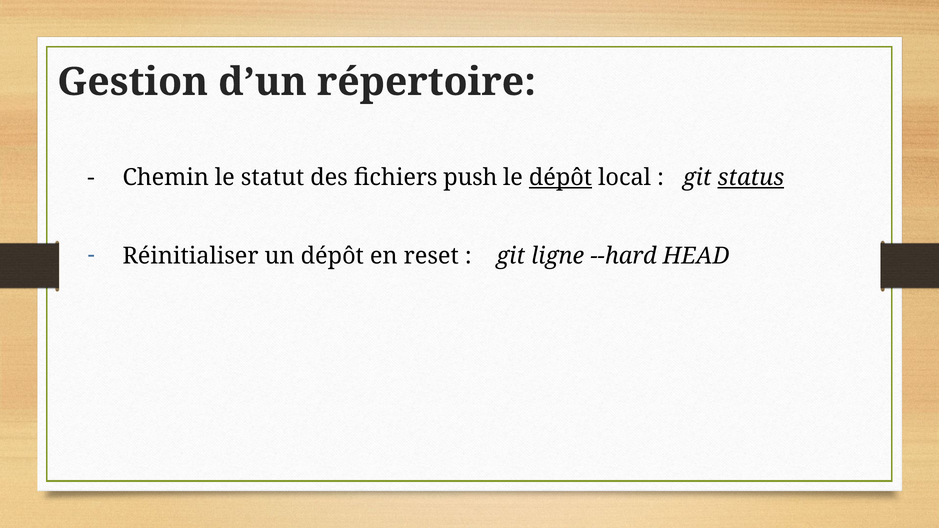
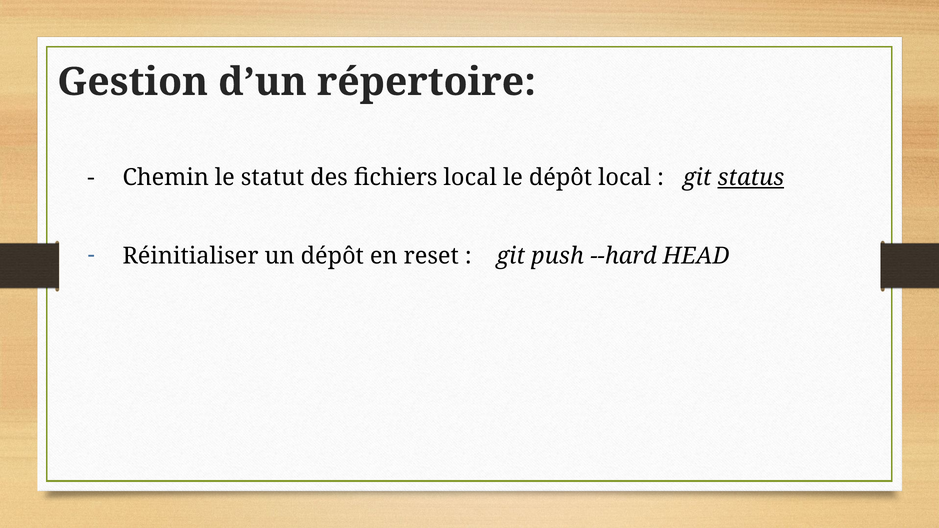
fichiers push: push -> local
dépôt at (561, 178) underline: present -> none
ligne: ligne -> push
